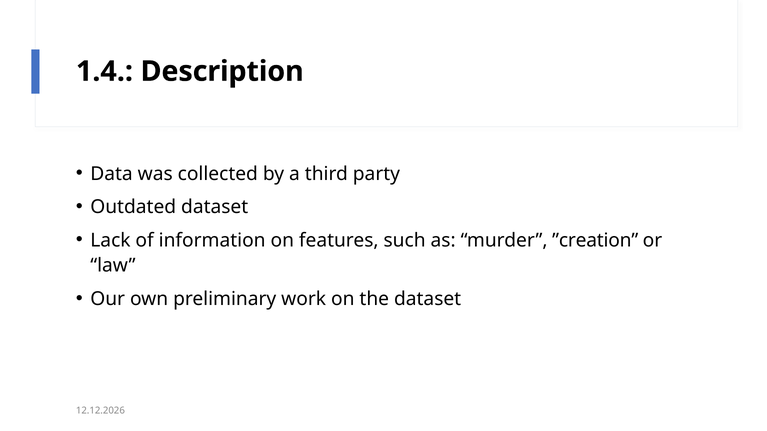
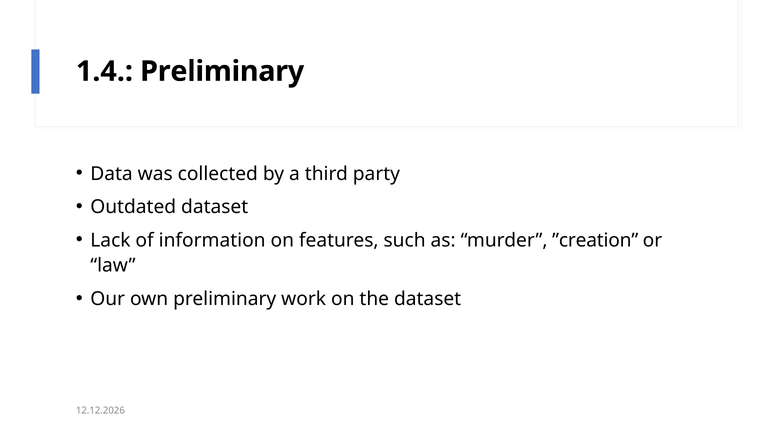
1.4 Description: Description -> Preliminary
